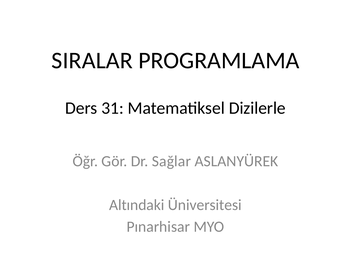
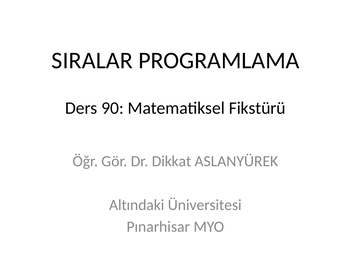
31: 31 -> 90
Dizilerle: Dizilerle -> Fikstürü
Sağlar: Sağlar -> Dikkat
